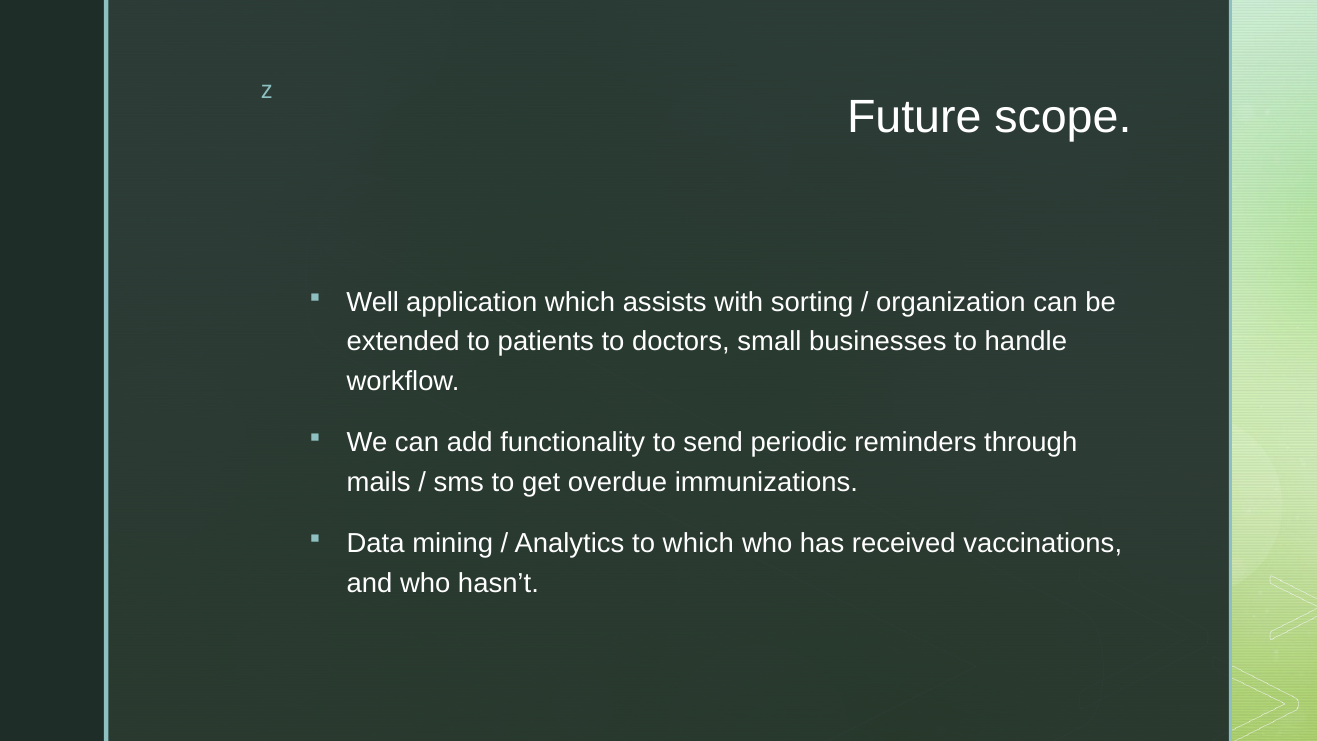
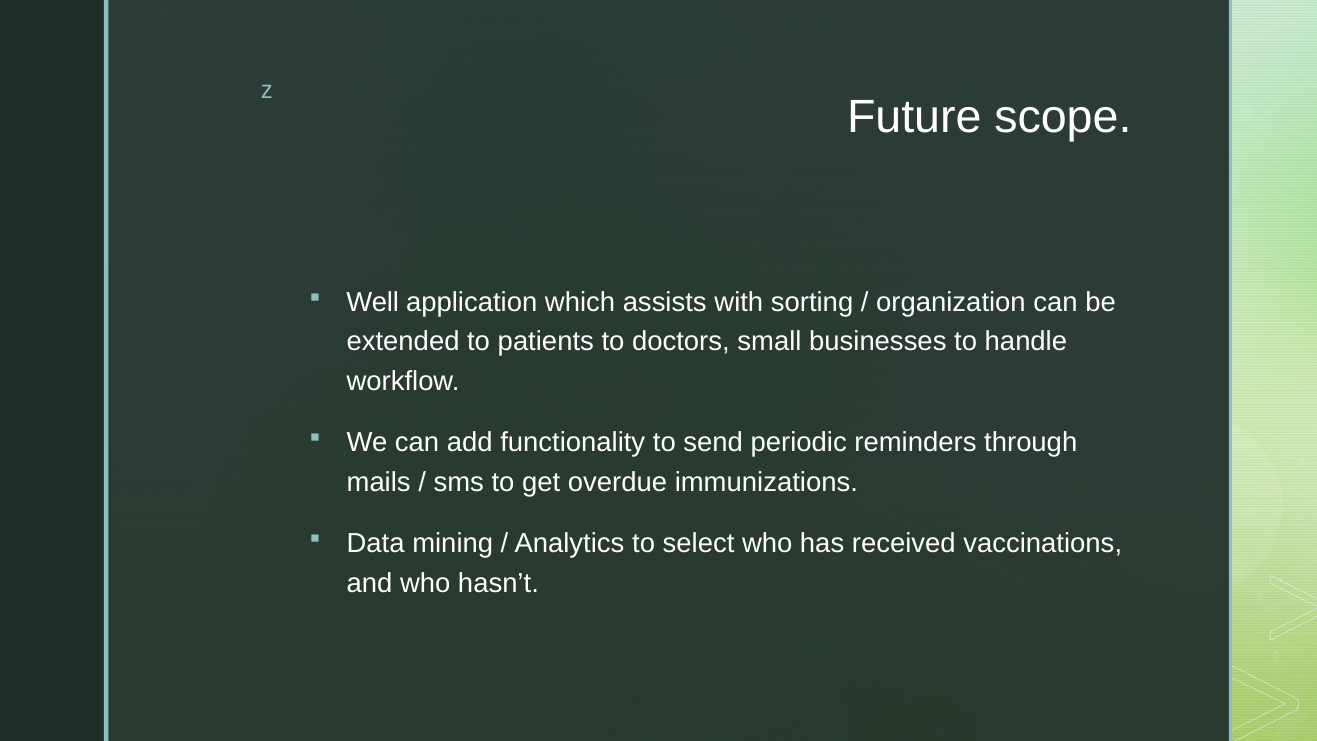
to which: which -> select
